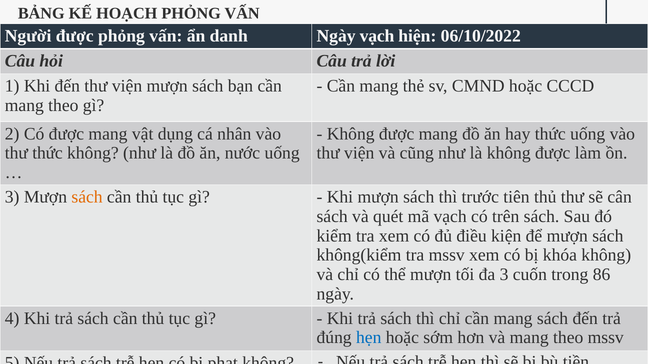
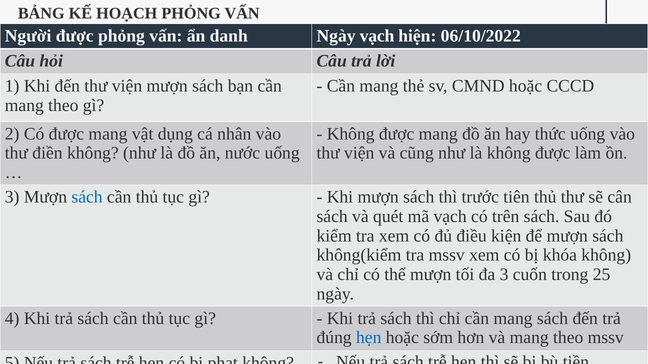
thư thức: thức -> điền
sách at (87, 197) colour: orange -> blue
86: 86 -> 25
